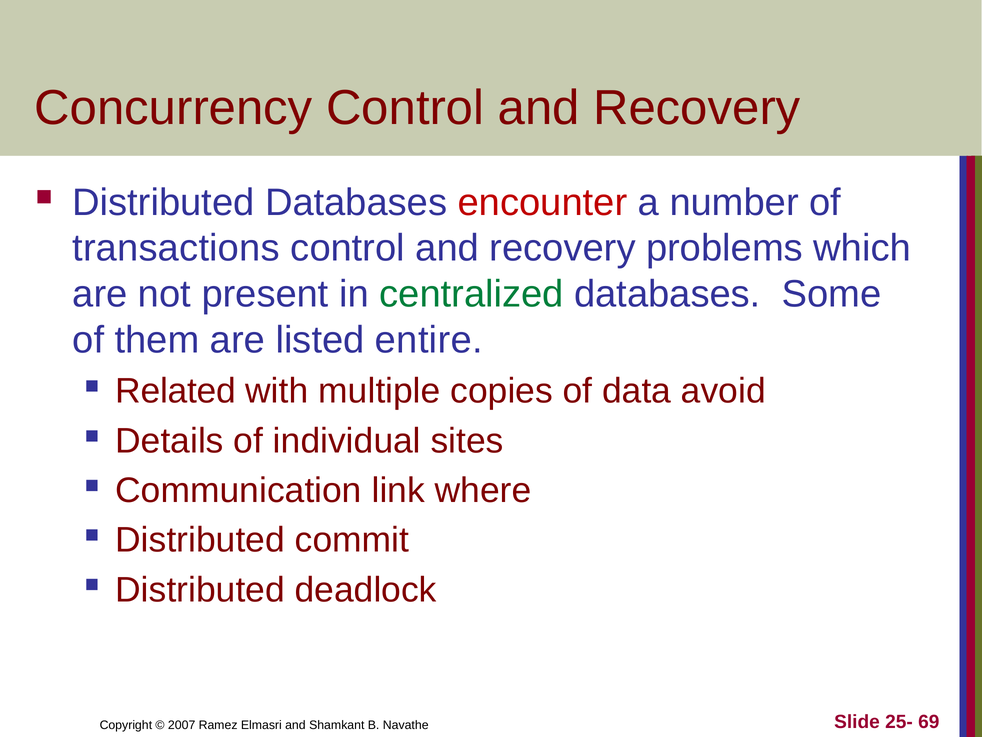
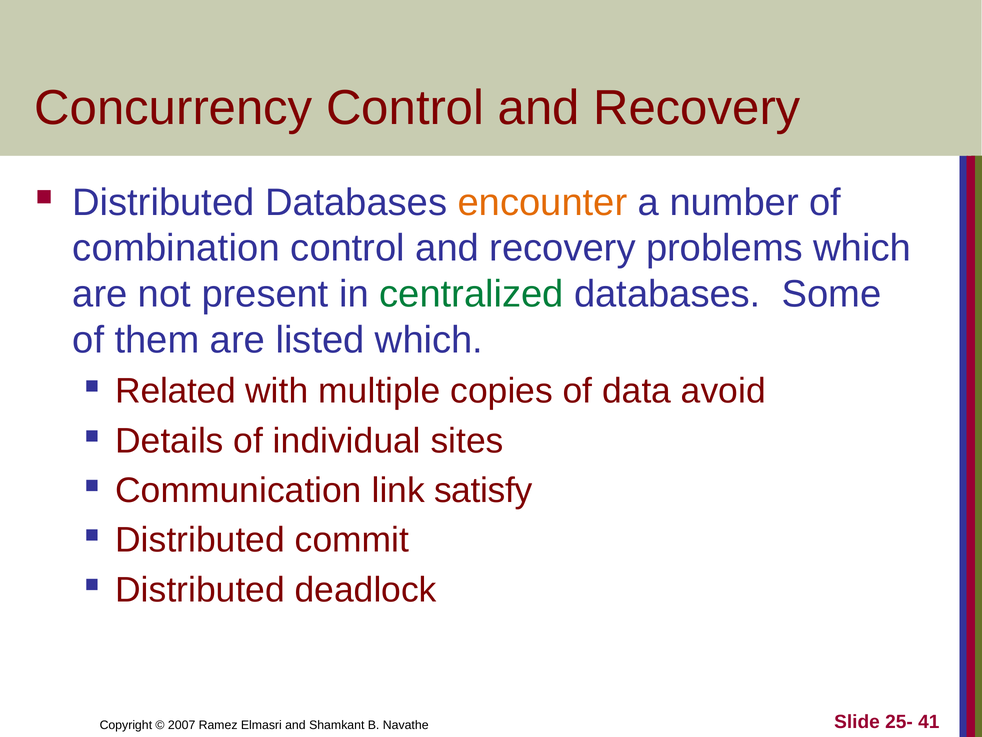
encounter colour: red -> orange
transactions: transactions -> combination
listed entire: entire -> which
where: where -> satisfy
69: 69 -> 41
